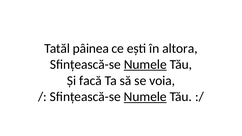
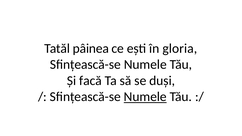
altora: altora -> gloria
Numele at (145, 65) underline: present -> none
voia: voia -> duși
